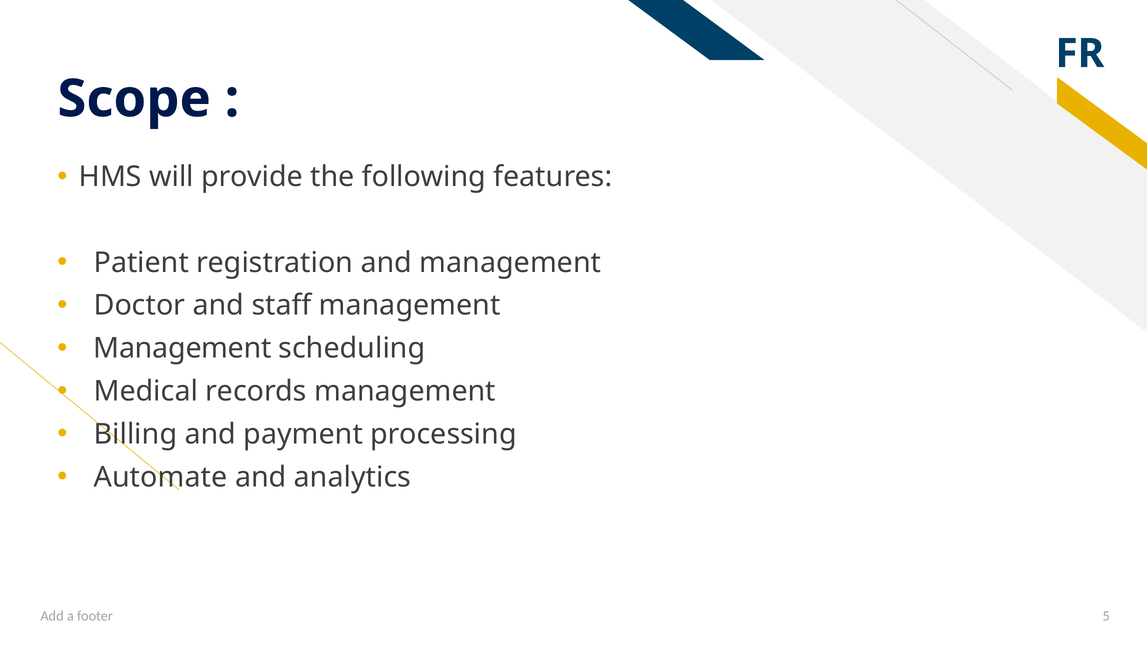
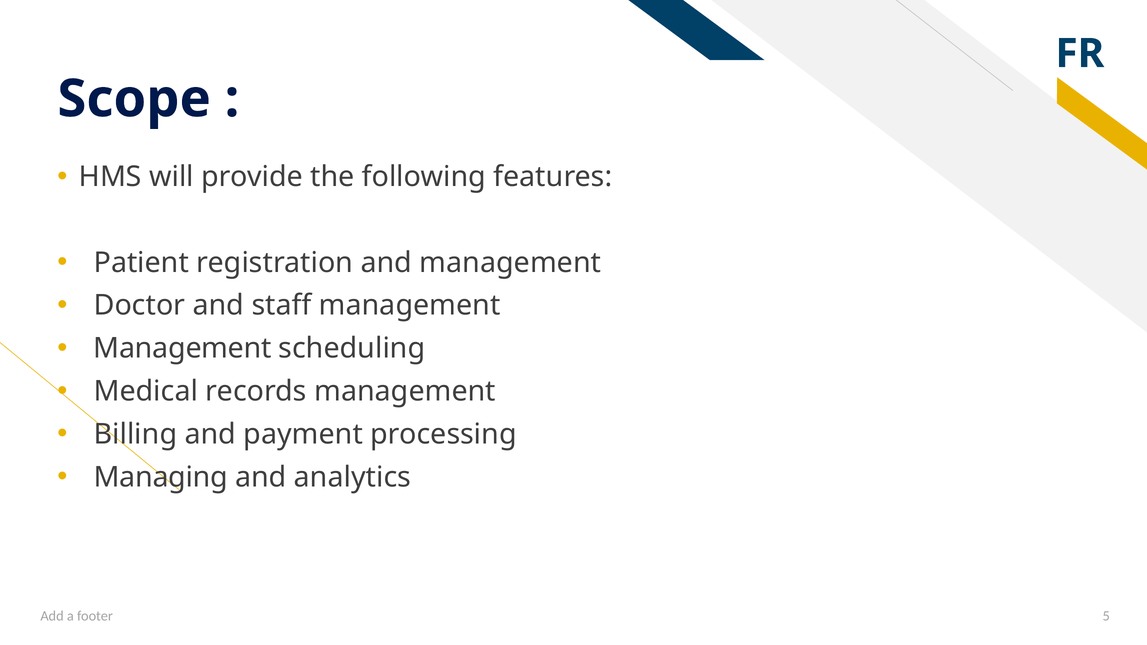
Automate: Automate -> Managing
